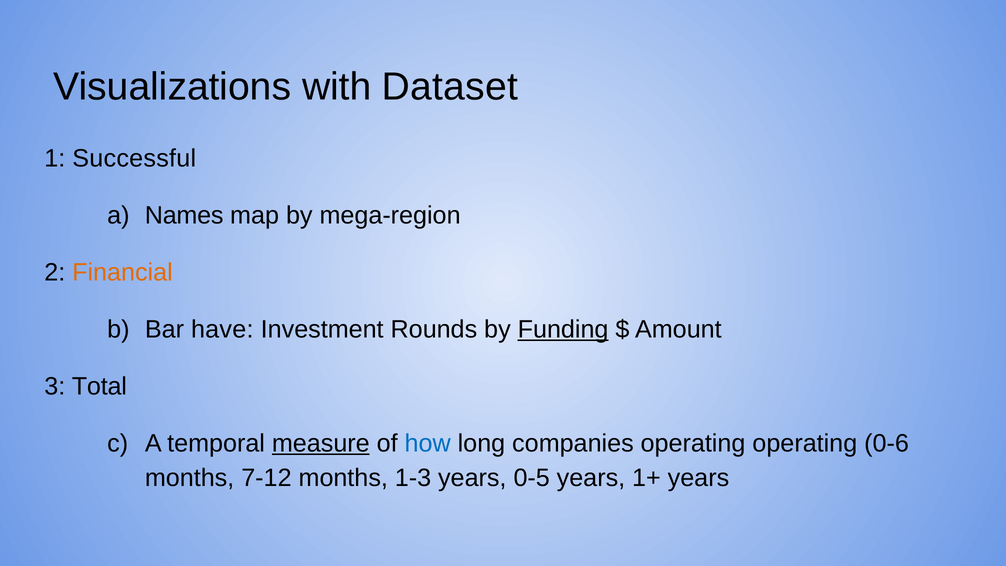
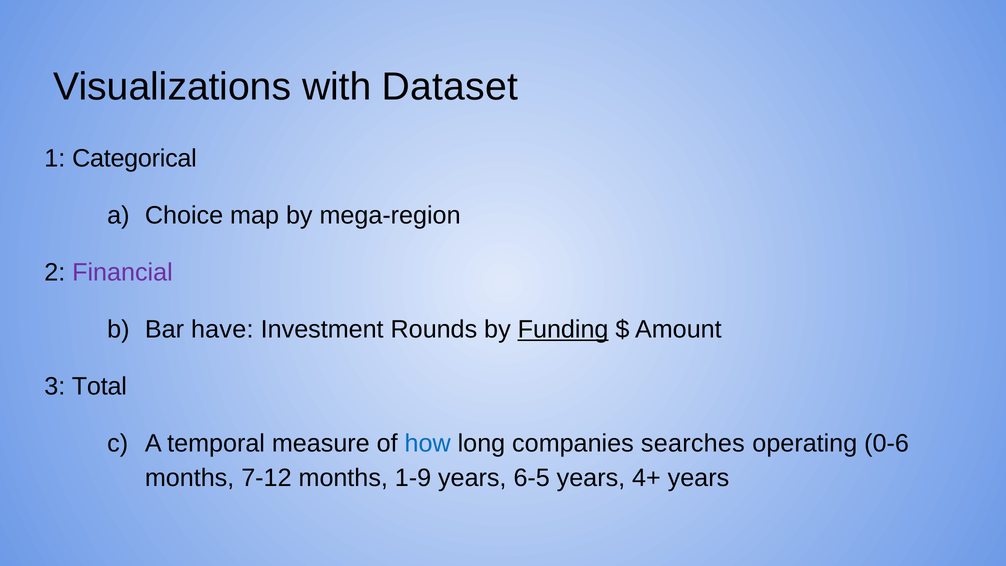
Successful: Successful -> Categorical
Names: Names -> Choice
Financial colour: orange -> purple
measure underline: present -> none
companies operating: operating -> searches
1-3: 1-3 -> 1-9
0-5: 0-5 -> 6-5
1+: 1+ -> 4+
